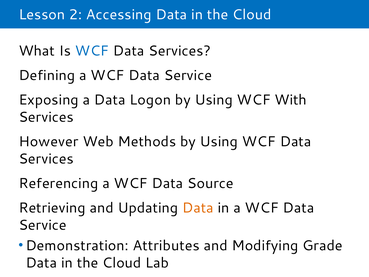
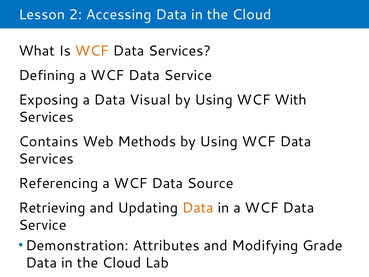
WCF at (92, 51) colour: blue -> orange
Logon: Logon -> Visual
However: However -> Contains
